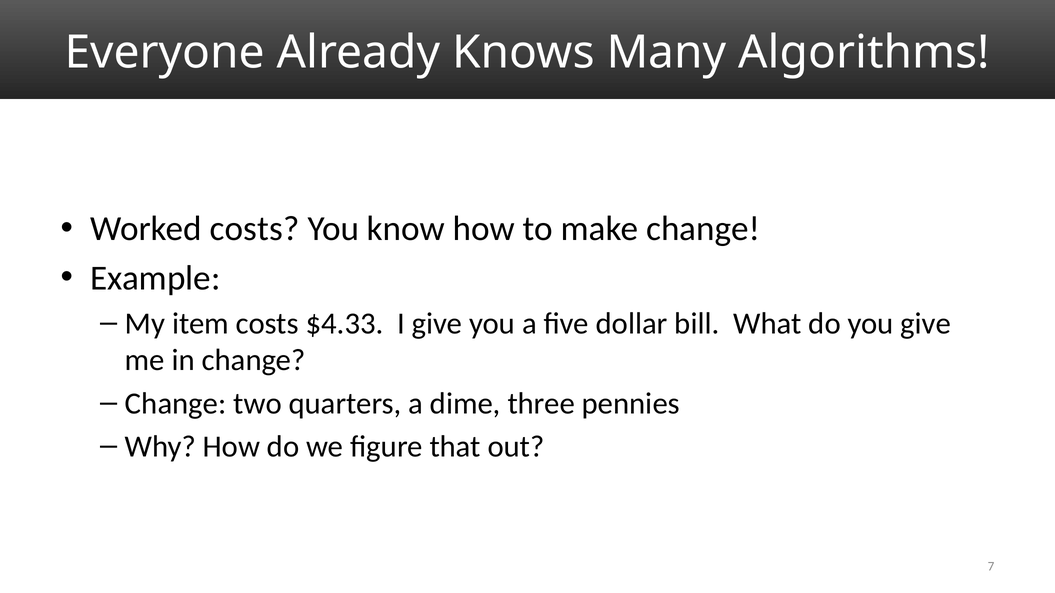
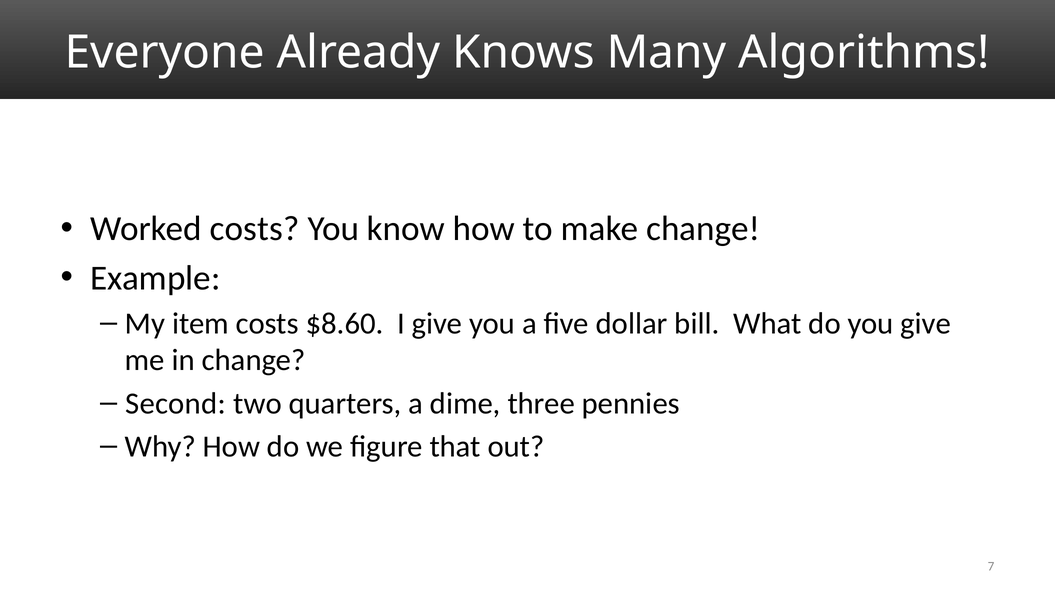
$4.33: $4.33 -> $8.60
Change at (176, 404): Change -> Second
